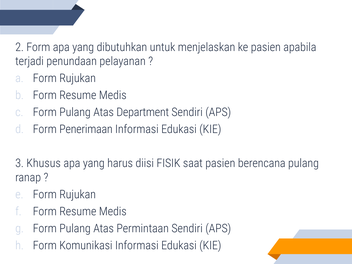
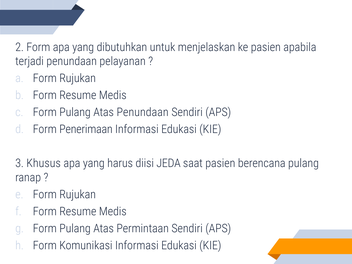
Atas Department: Department -> Penundaan
FISIK: FISIK -> JEDA
